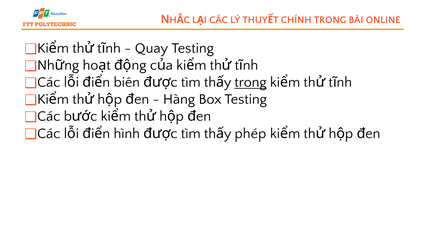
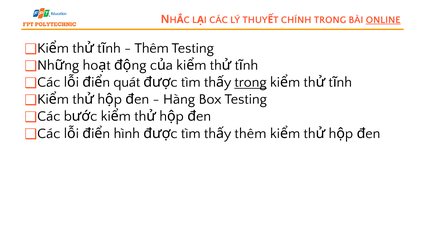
ONLINE underline: none -> present
Quay at (151, 48): Quay -> Thêm
biên: biên -> quát
phép at (250, 133): phép -> thêm
